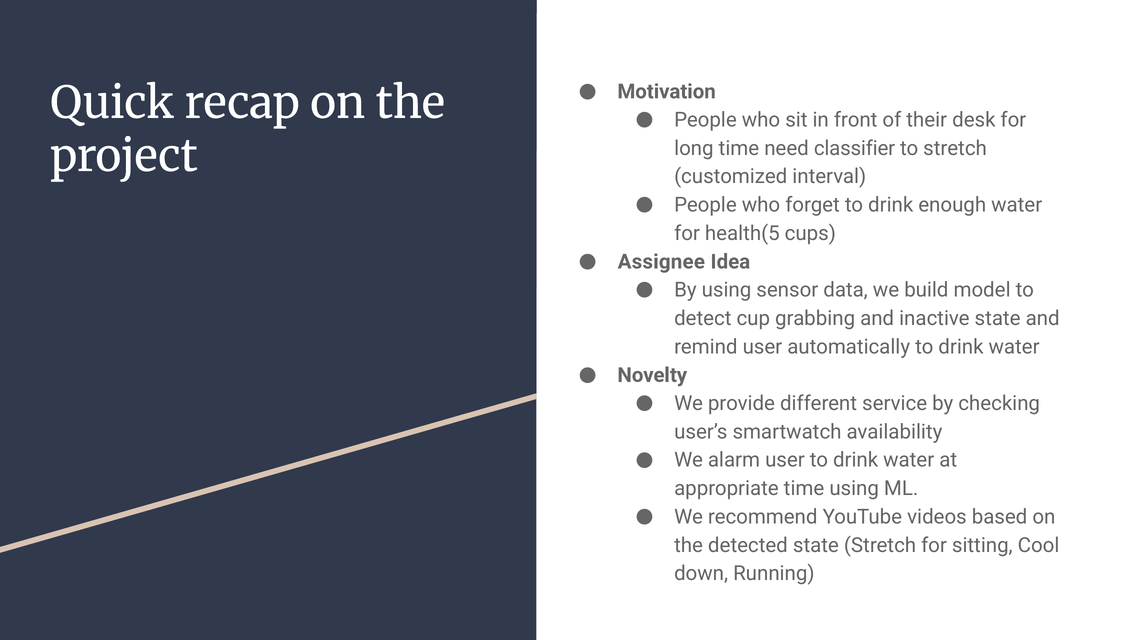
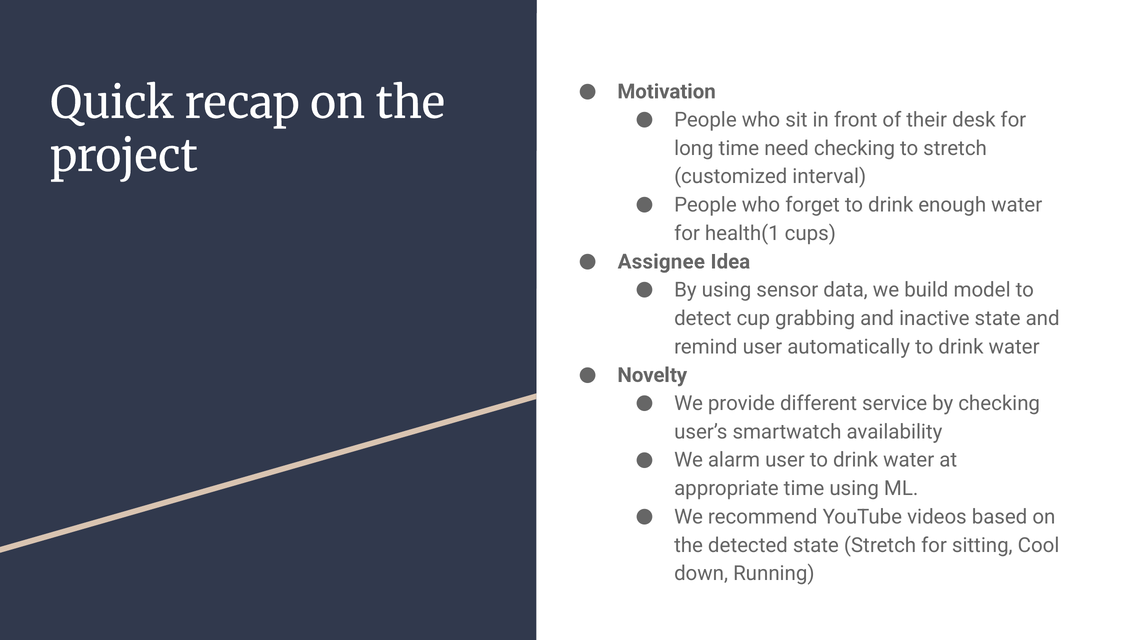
need classifier: classifier -> checking
health(5: health(5 -> health(1
